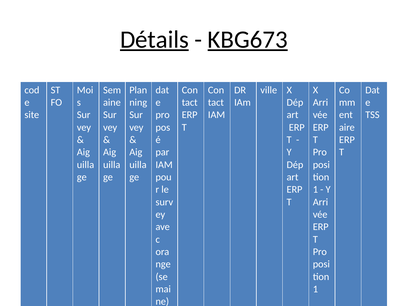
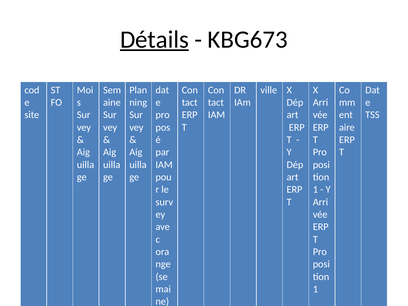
KBG673 underline: present -> none
